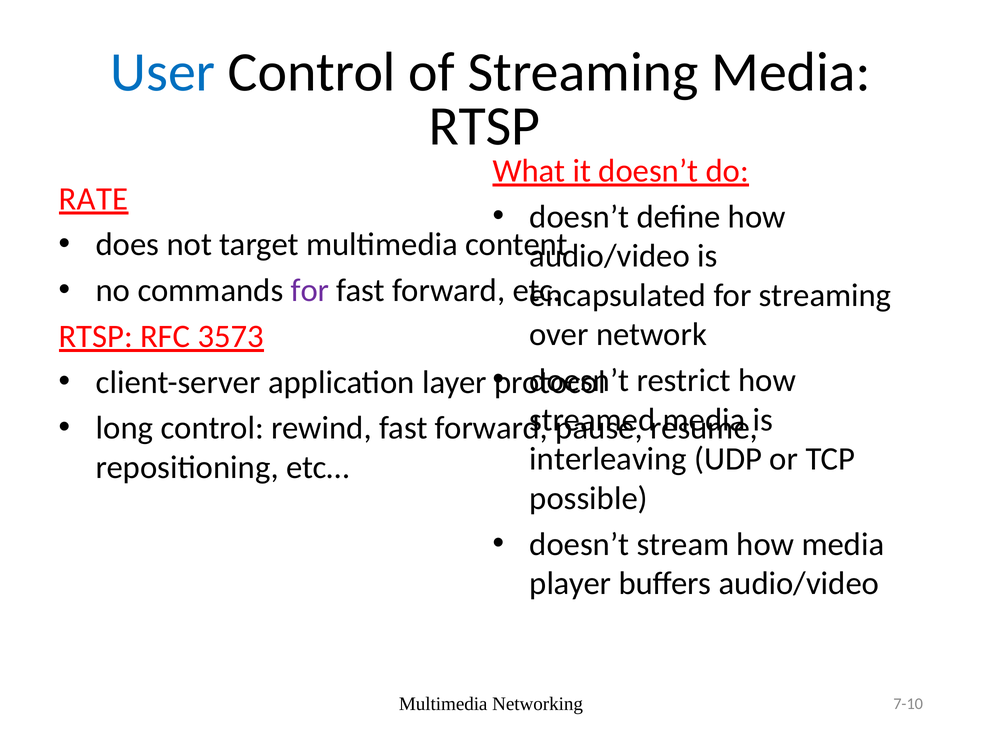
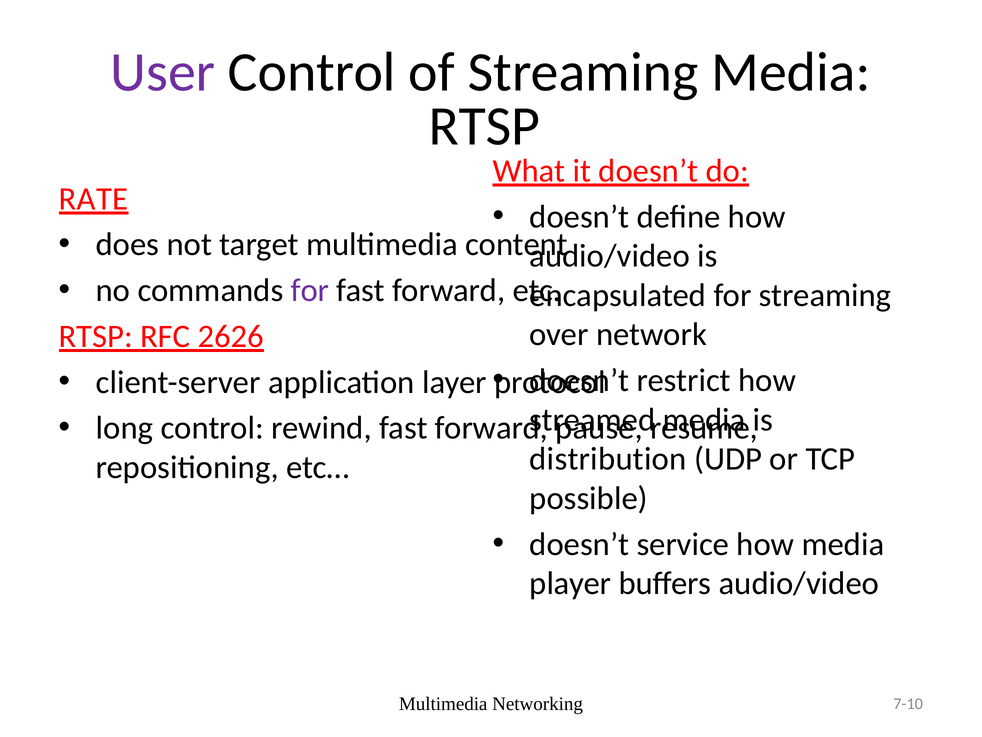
User colour: blue -> purple
3573: 3573 -> 2626
interleaving: interleaving -> distribution
stream: stream -> service
